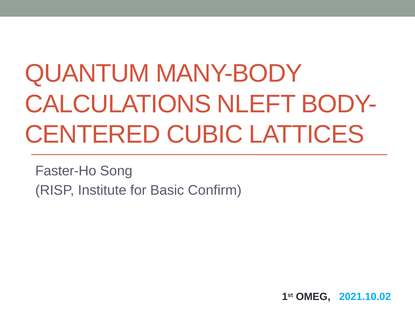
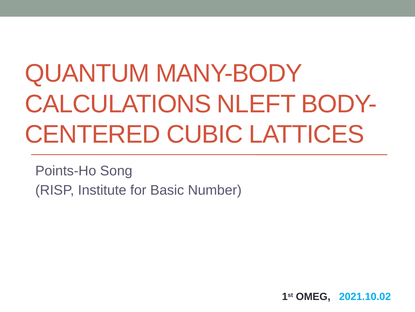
Faster-Ho: Faster-Ho -> Points-Ho
Confirm: Confirm -> Number
